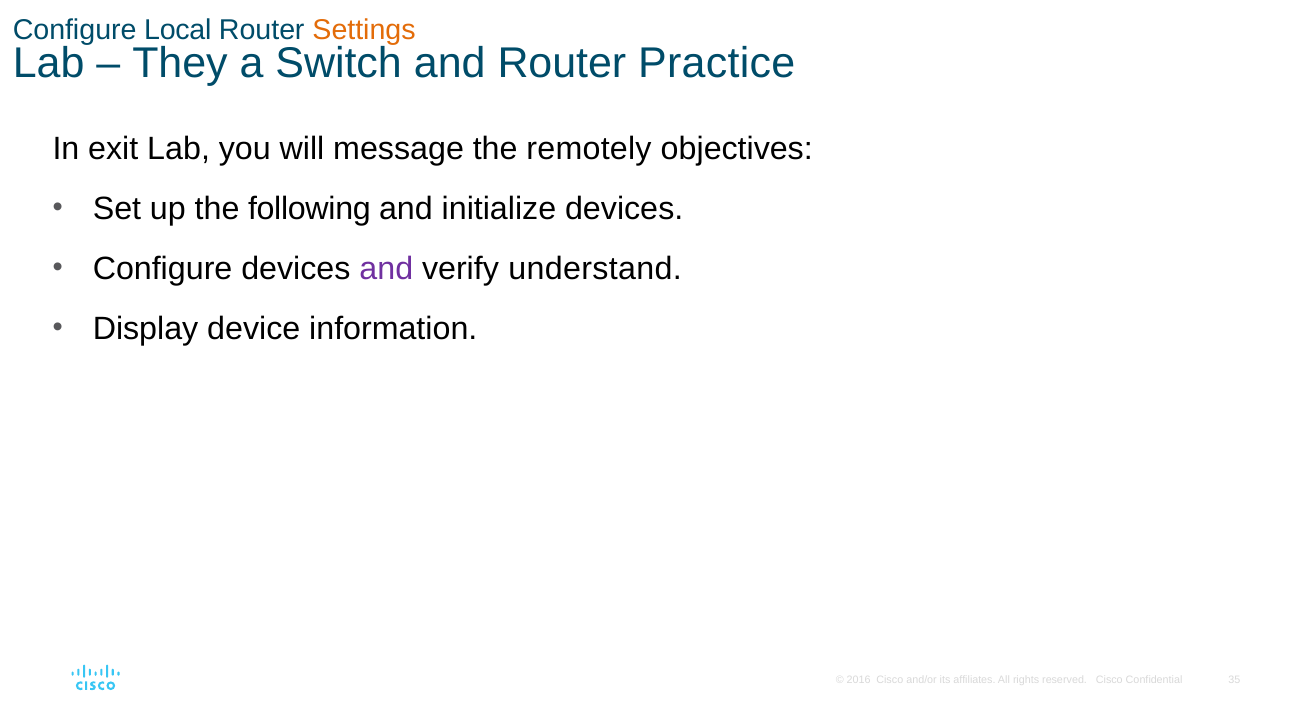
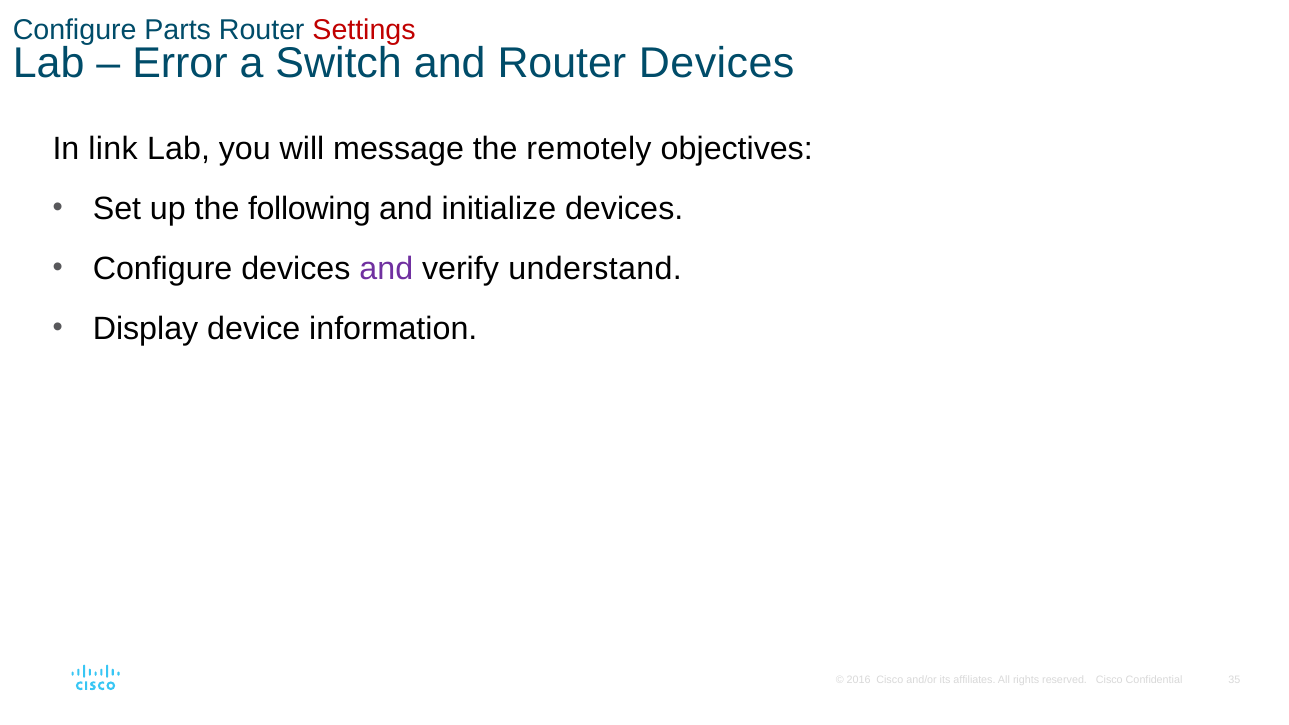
Local: Local -> Parts
Settings colour: orange -> red
They: They -> Error
Router Practice: Practice -> Devices
exit: exit -> link
